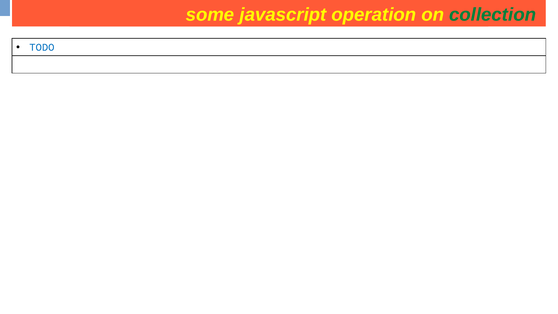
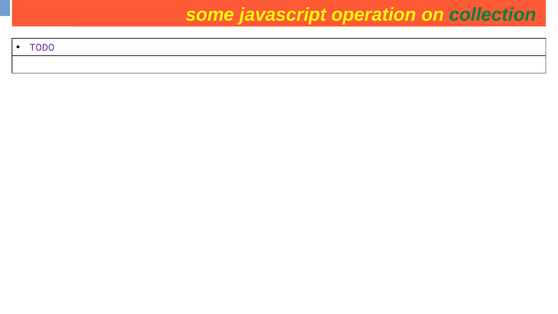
TODO colour: blue -> purple
